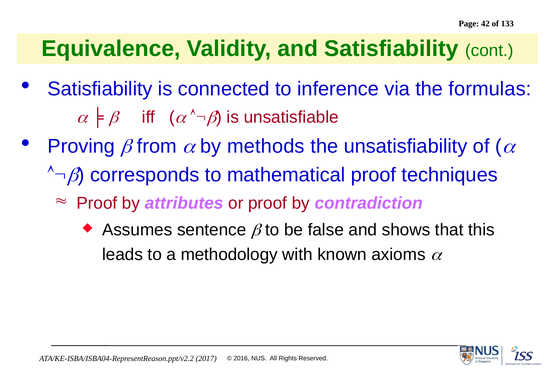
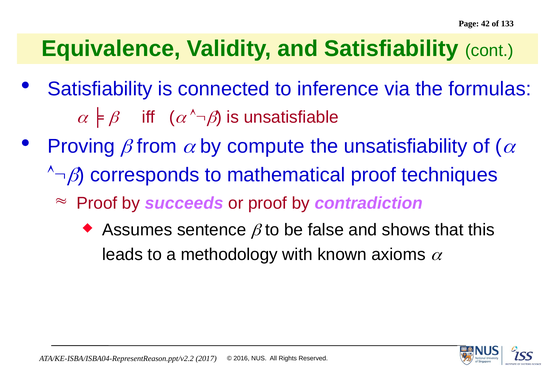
methods: methods -> compute
attributes: attributes -> succeeds
